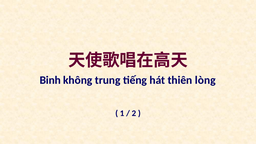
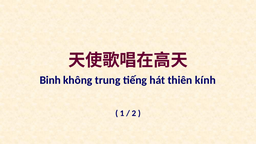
lòng: lòng -> kính
